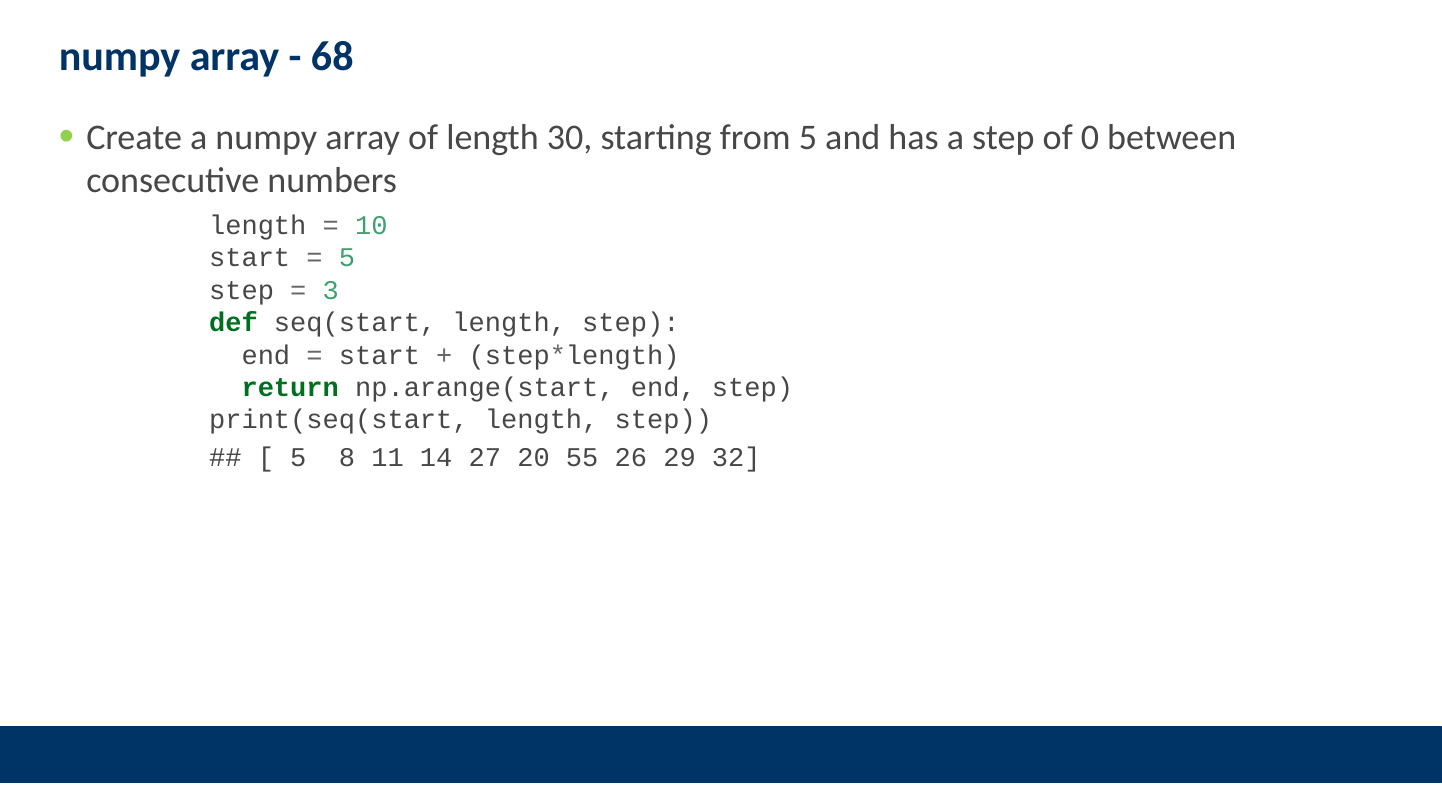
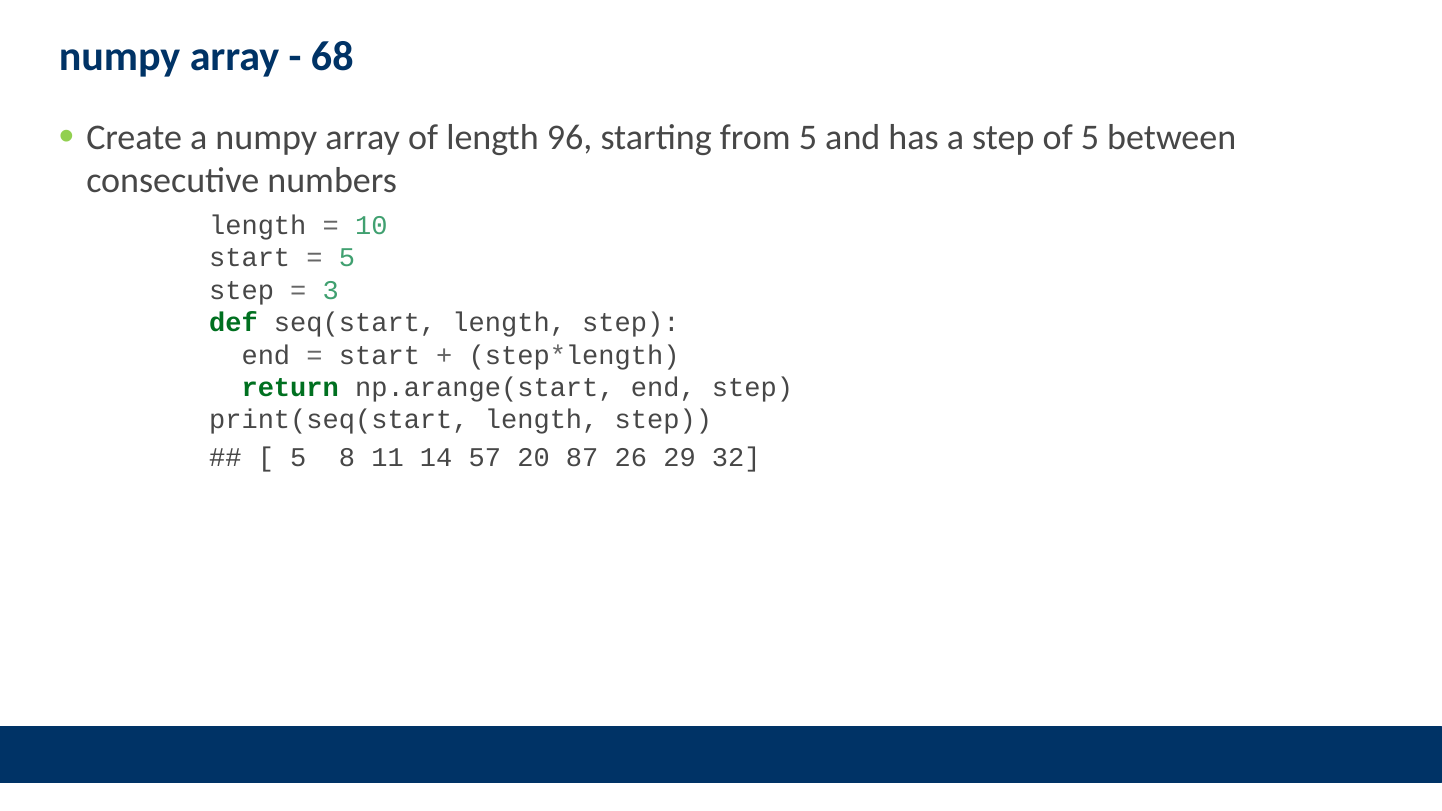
30: 30 -> 96
of 0: 0 -> 5
27: 27 -> 57
55: 55 -> 87
